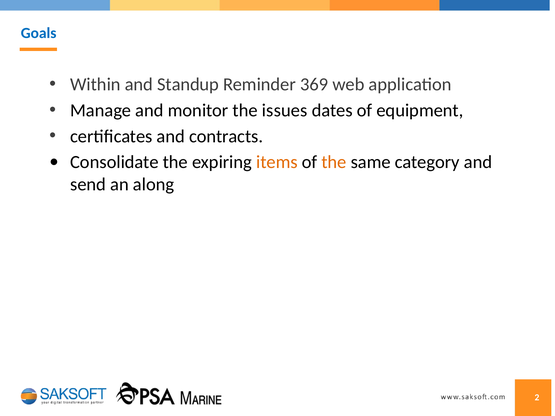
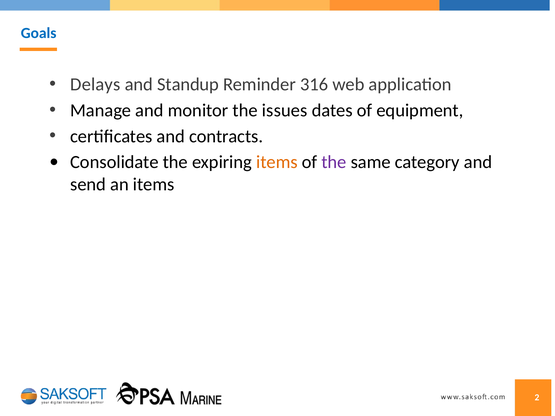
Within: Within -> Delays
369: 369 -> 316
the at (334, 162) colour: orange -> purple
an along: along -> items
